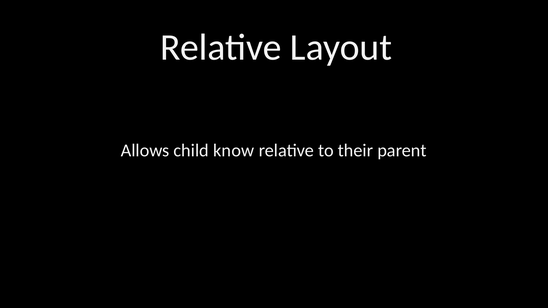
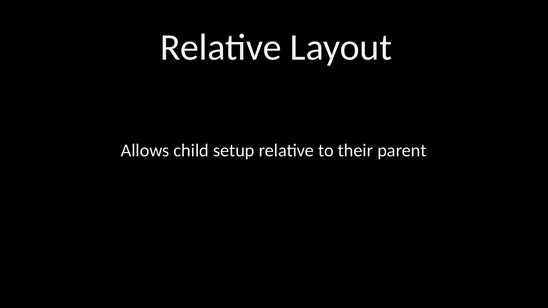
know: know -> setup
